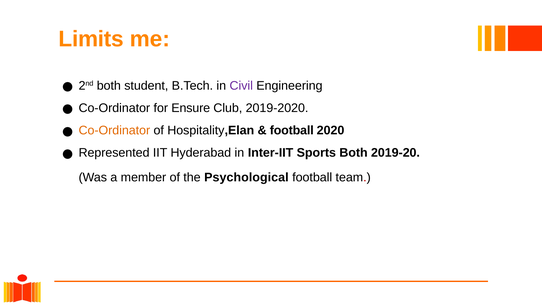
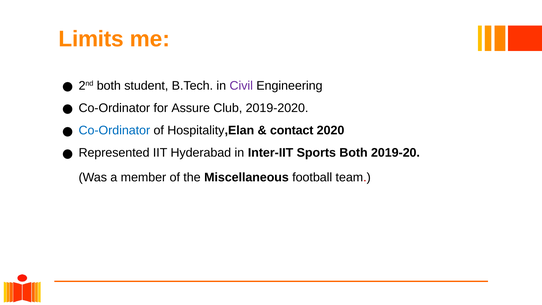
Ensure: Ensure -> Assure
Co-Ordinator at (114, 130) colour: orange -> blue
football at (292, 130): football -> contact
Psychological: Psychological -> Miscellaneous
